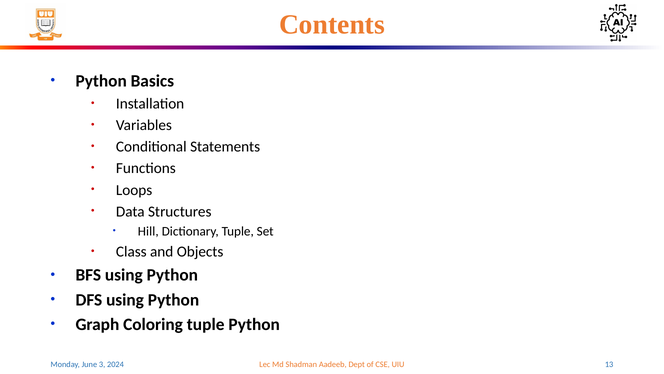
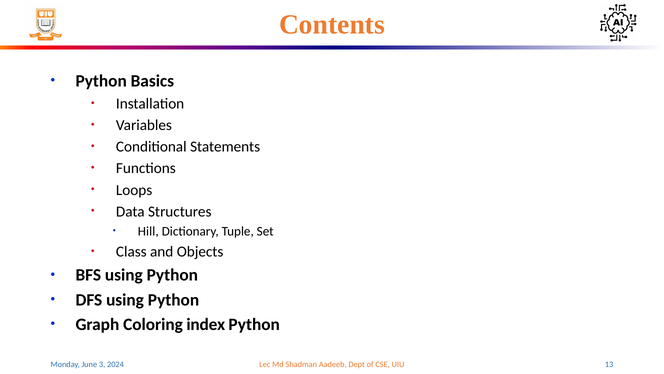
Coloring tuple: tuple -> index
